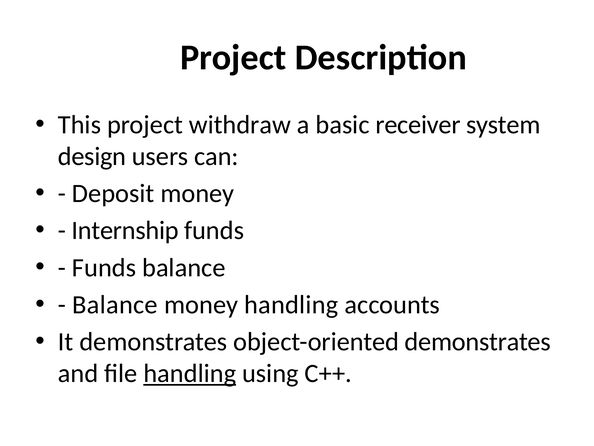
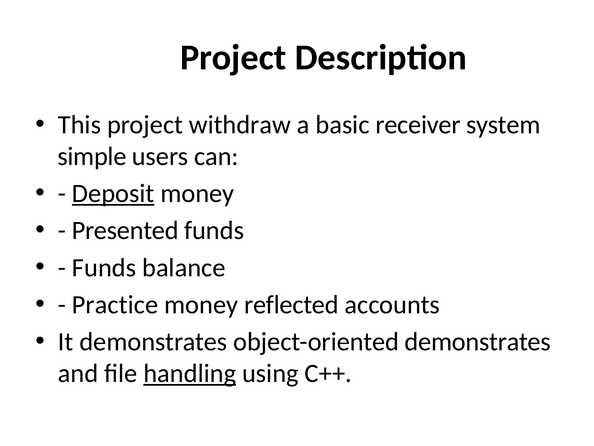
design: design -> simple
Deposit underline: none -> present
Internship: Internship -> Presented
Balance at (115, 304): Balance -> Practice
money handling: handling -> reflected
